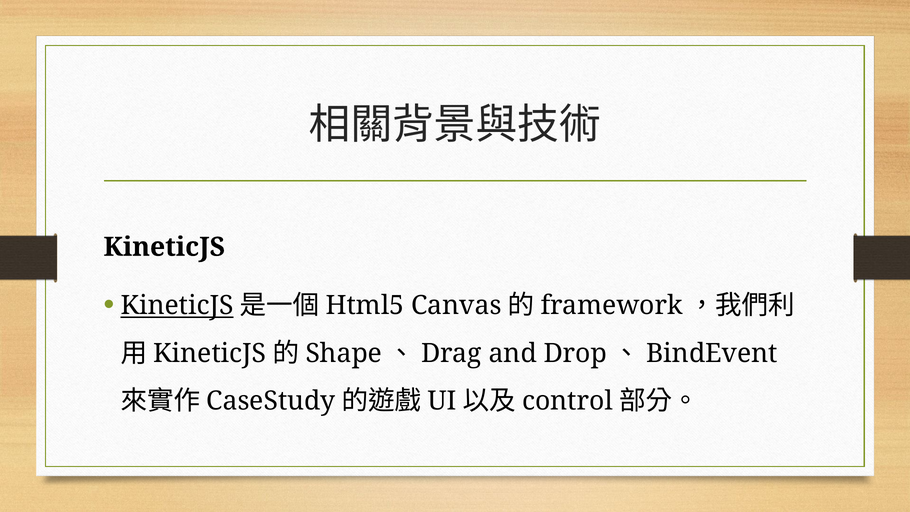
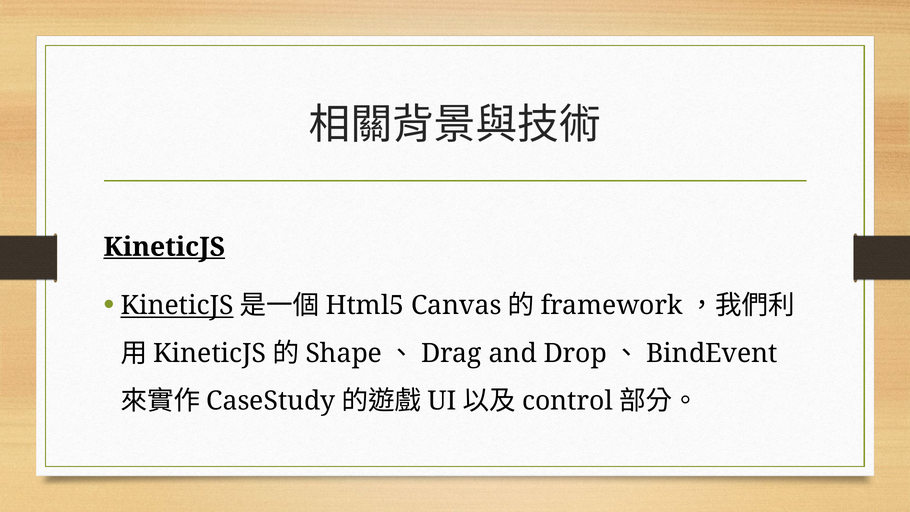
KineticJS at (164, 247) underline: none -> present
